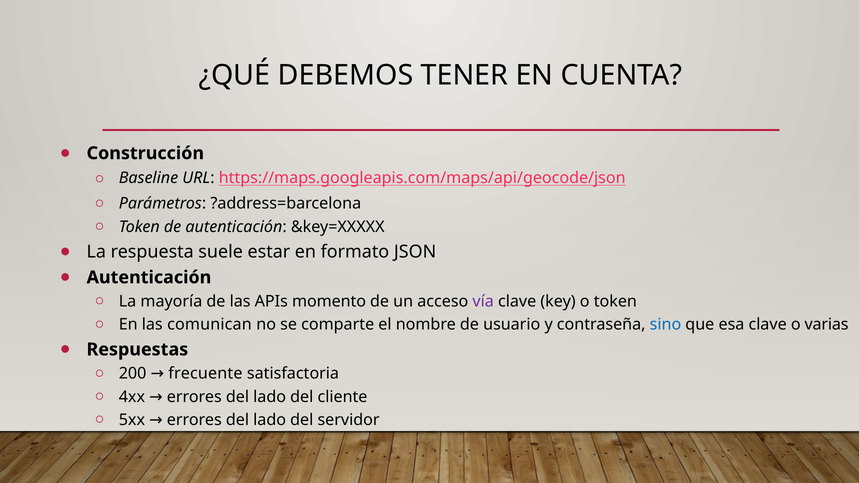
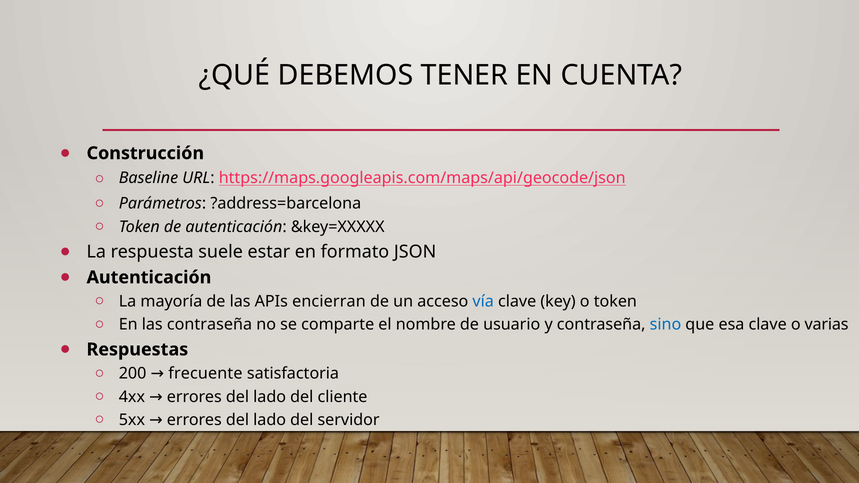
momento: momento -> encierran
vía colour: purple -> blue
las comunican: comunican -> contraseña
